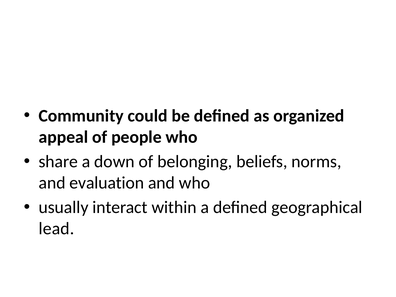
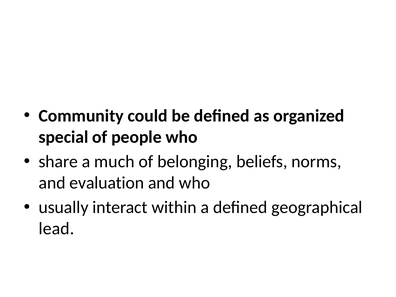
appeal: appeal -> special
down: down -> much
